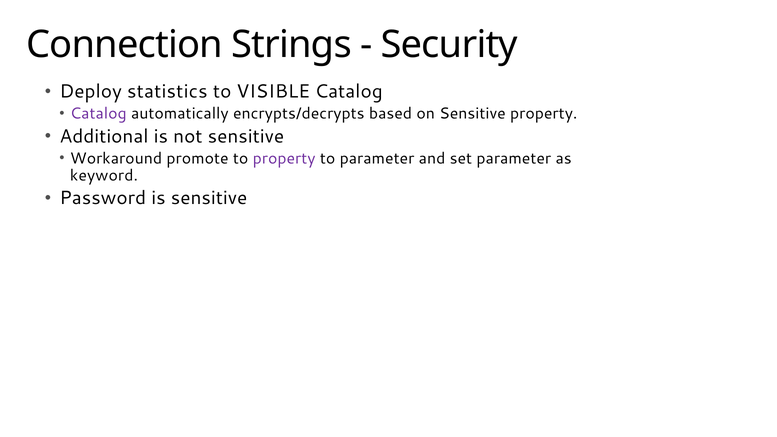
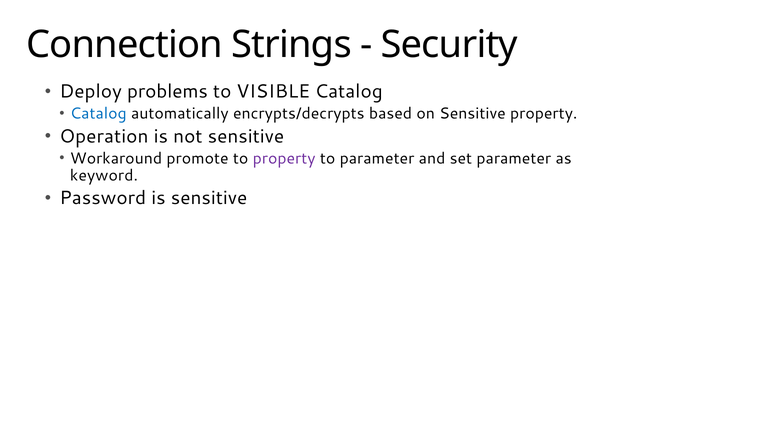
statistics: statistics -> problems
Catalog at (98, 114) colour: purple -> blue
Additional: Additional -> Operation
